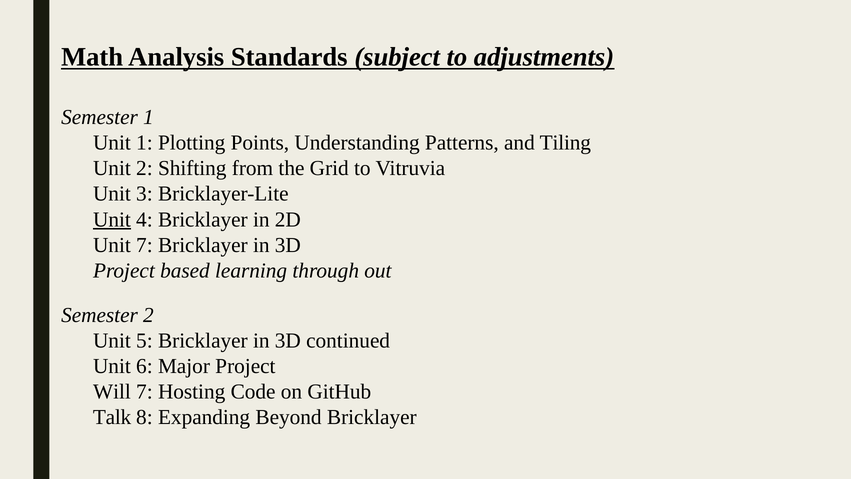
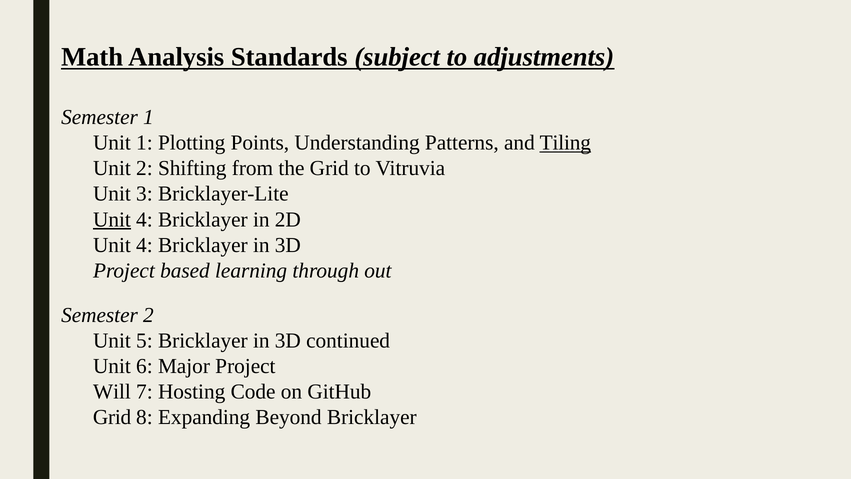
Tiling underline: none -> present
7 at (144, 245): 7 -> 4
Talk at (112, 417): Talk -> Grid
